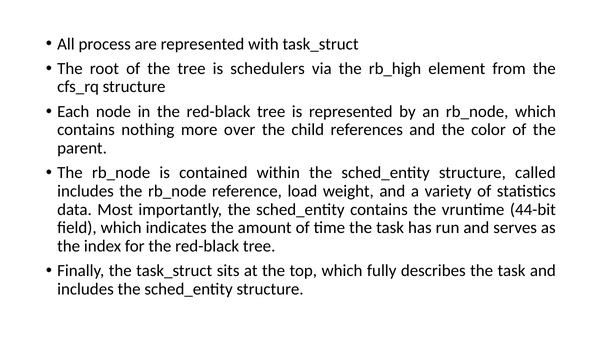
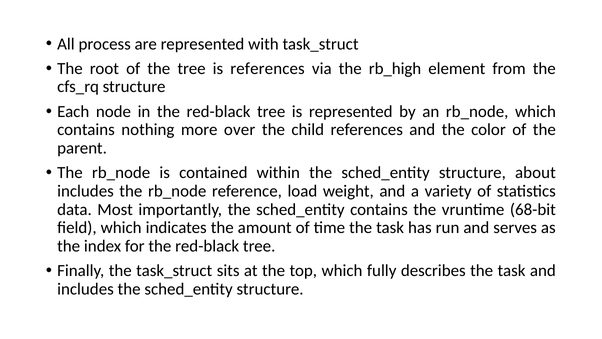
is schedulers: schedulers -> references
called: called -> about
44-bit: 44-bit -> 68-bit
